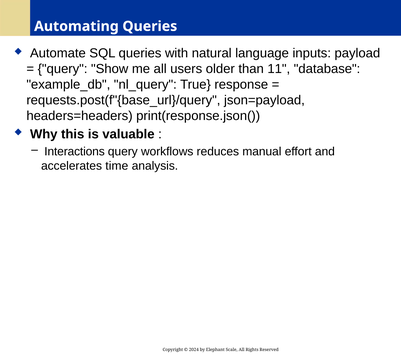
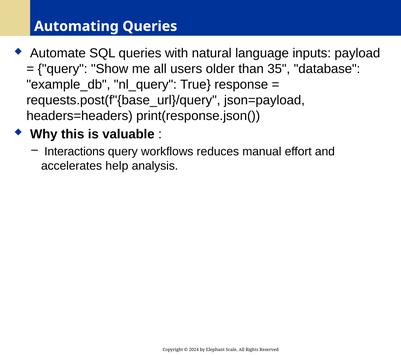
11: 11 -> 35
time: time -> help
